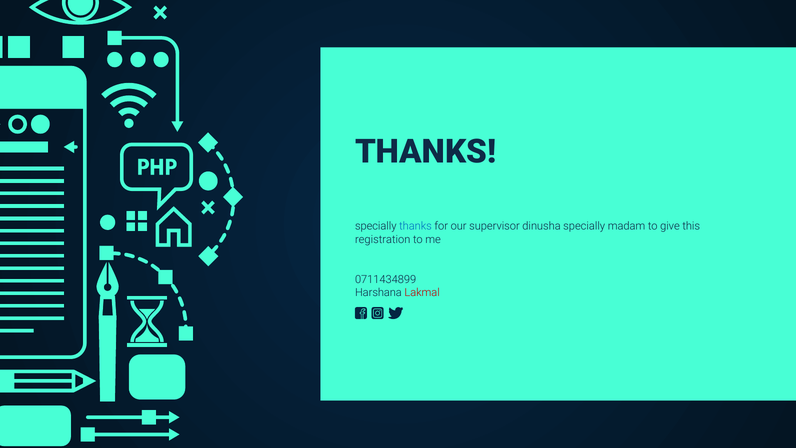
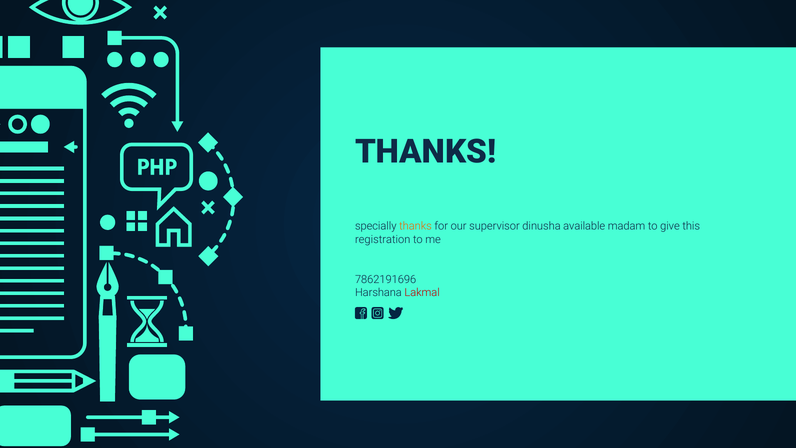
thanks at (416, 226) colour: blue -> orange
dinusha specially: specially -> available
0711434899: 0711434899 -> 7862191696
